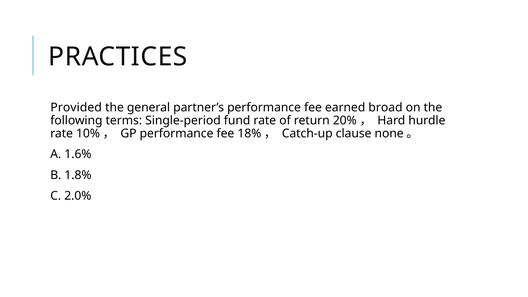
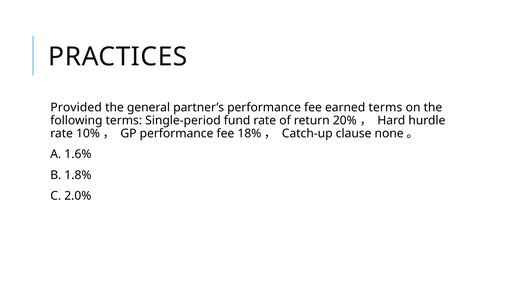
earned broad: broad -> terms
